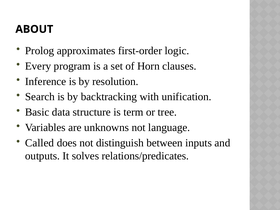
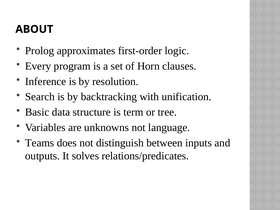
Called: Called -> Teams
